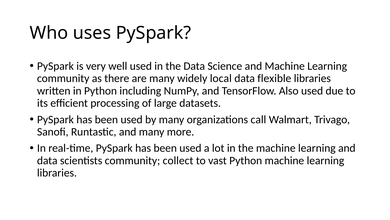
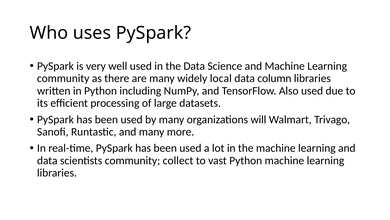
flexible: flexible -> column
call: call -> will
